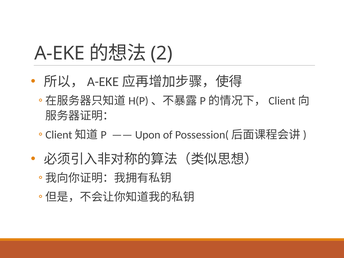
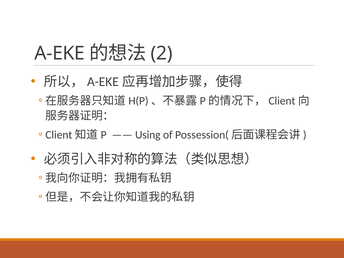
Upon: Upon -> Using
